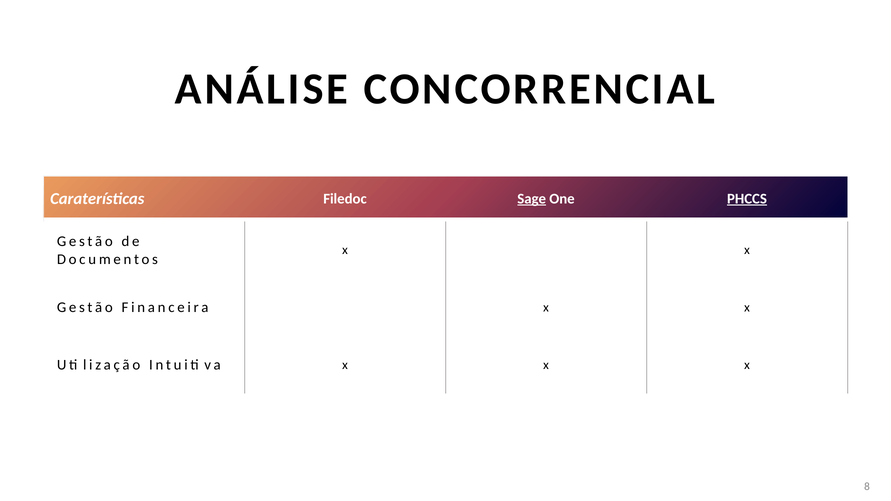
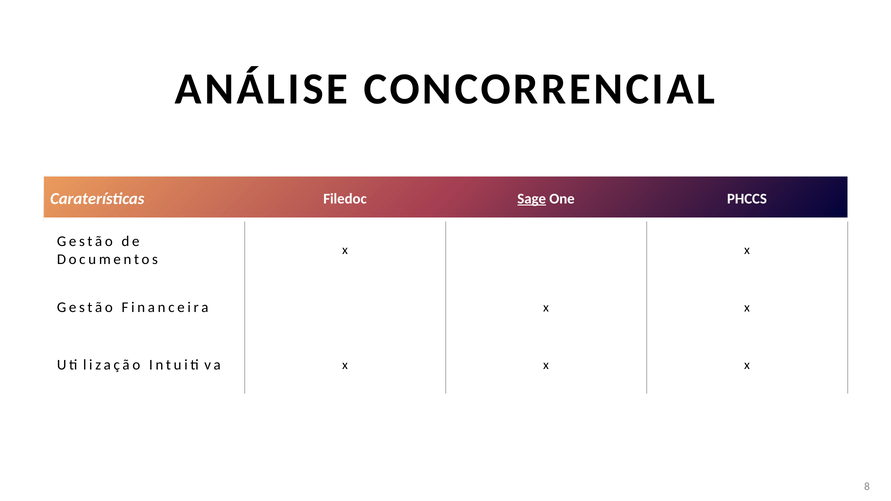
PHCCS underline: present -> none
